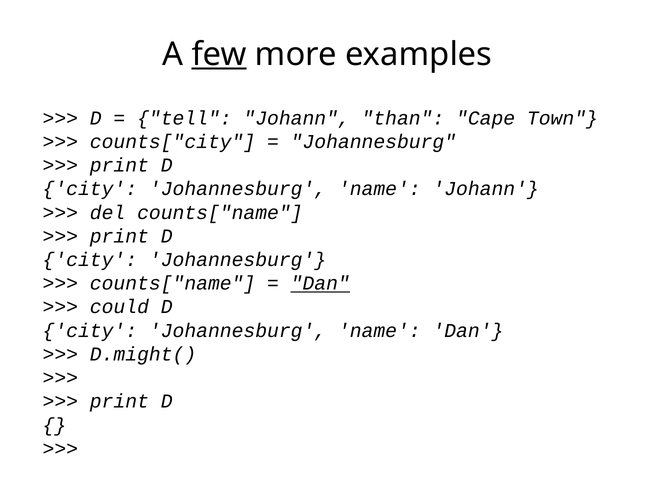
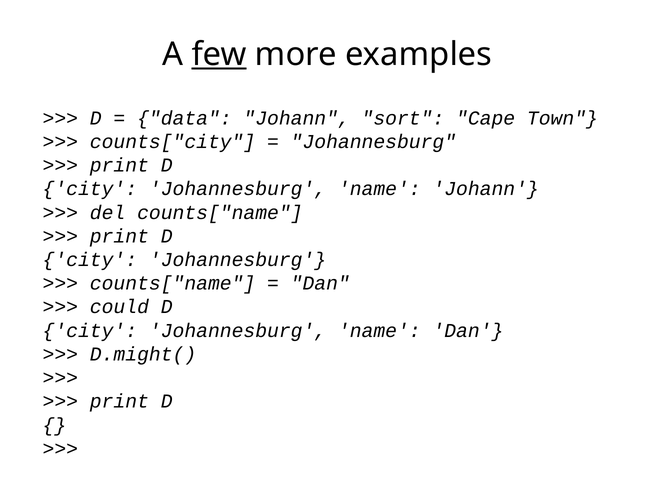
tell: tell -> data
than: than -> sort
Dan at (320, 283) underline: present -> none
